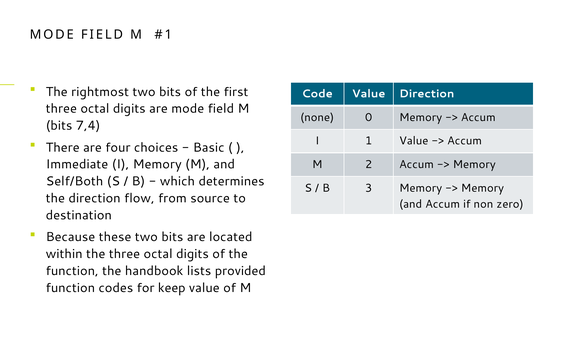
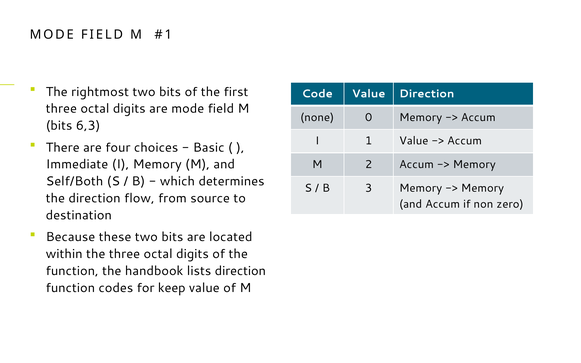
7,4: 7,4 -> 6,3
lists provided: provided -> direction
